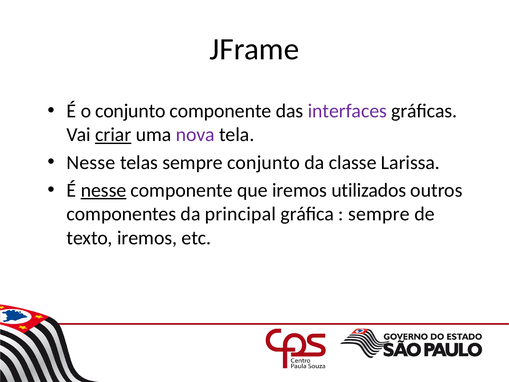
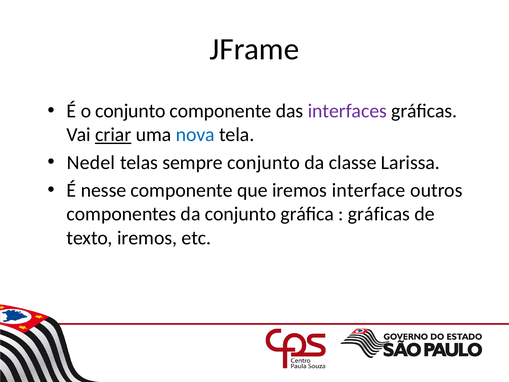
nova colour: purple -> blue
Nesse at (91, 162): Nesse -> Nedel
nesse at (103, 190) underline: present -> none
utilizados: utilizados -> interface
da principal: principal -> conjunto
sempre at (379, 214): sempre -> gráficas
